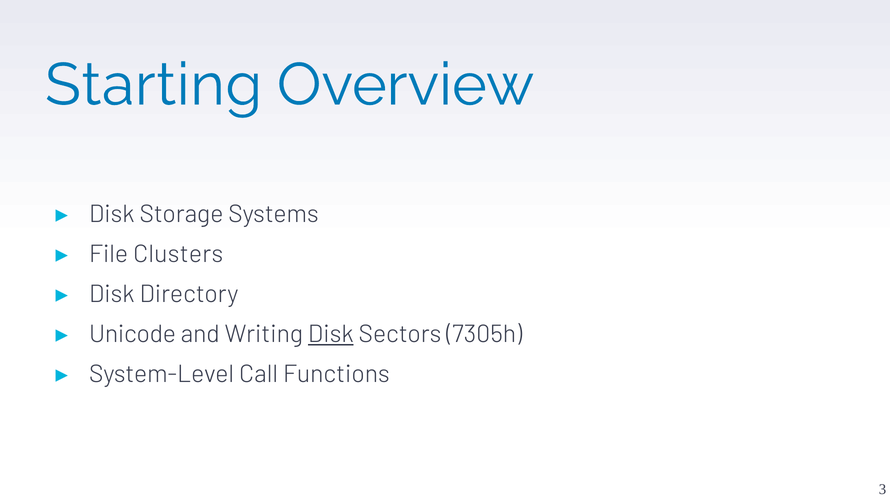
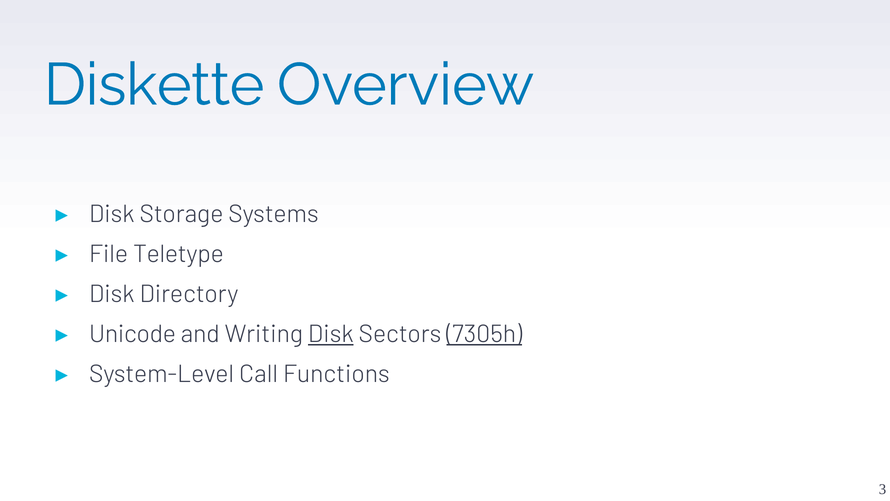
Starting: Starting -> Diskette
Clusters: Clusters -> Teletype
7305h underline: none -> present
